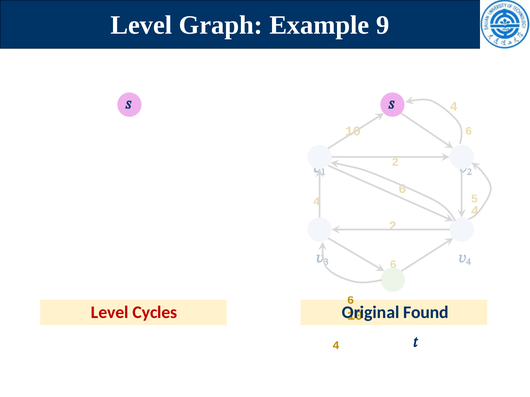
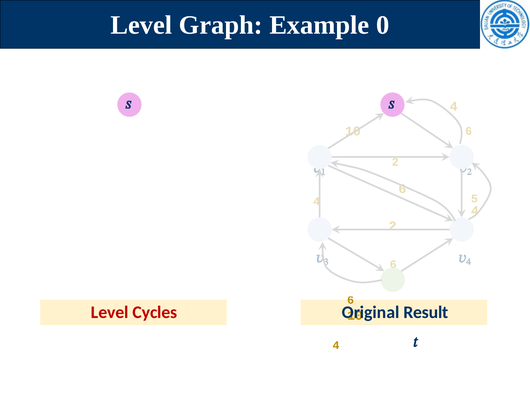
9: 9 -> 0
Found: Found -> Result
